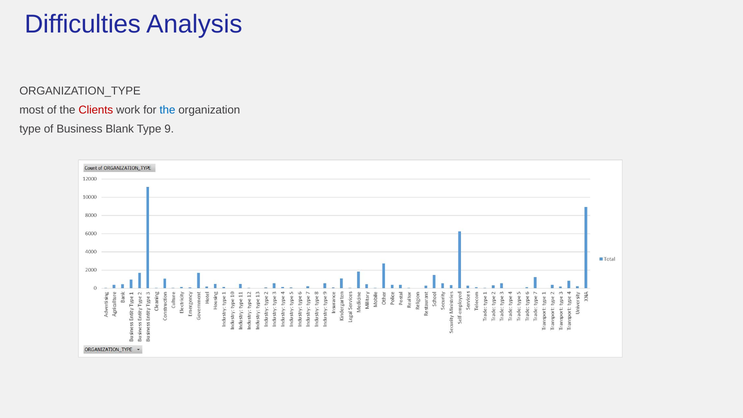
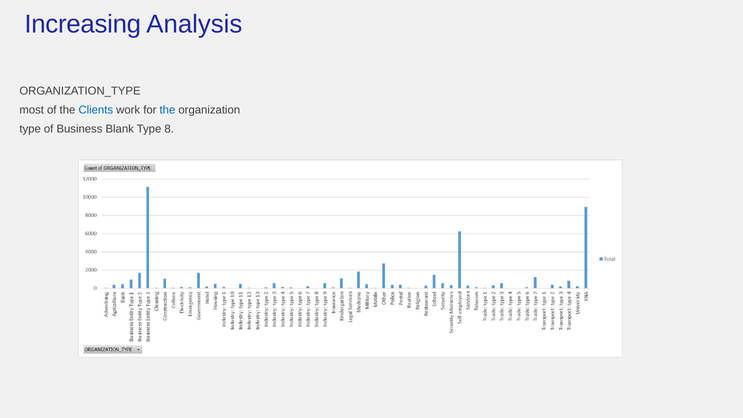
Difficulties: Difficulties -> Increasing
Clients colour: red -> blue
9: 9 -> 8
